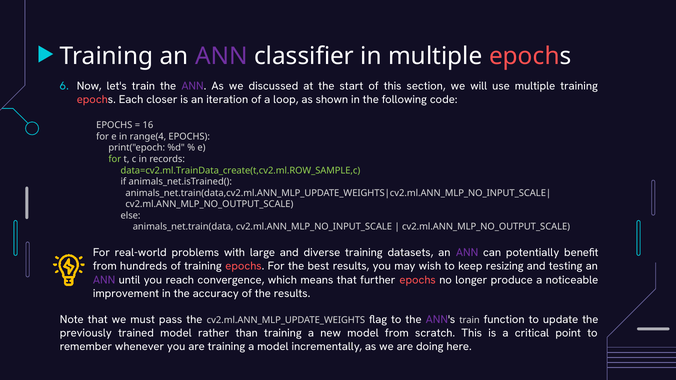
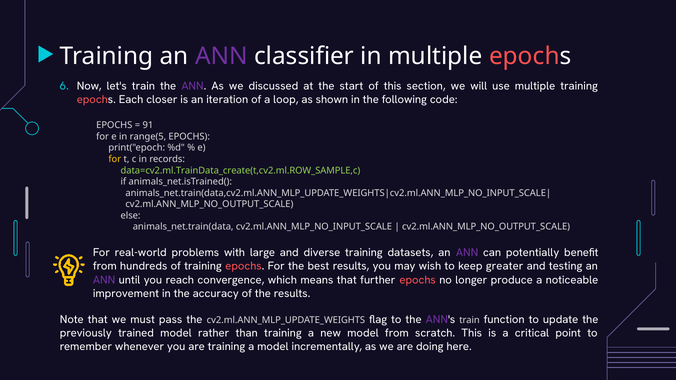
16: 16 -> 91
range(4: range(4 -> range(5
for at (115, 159) colour: light green -> yellow
resizing: resizing -> greater
